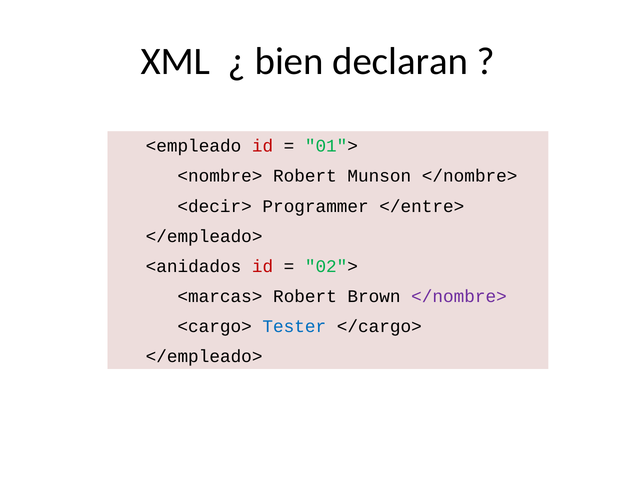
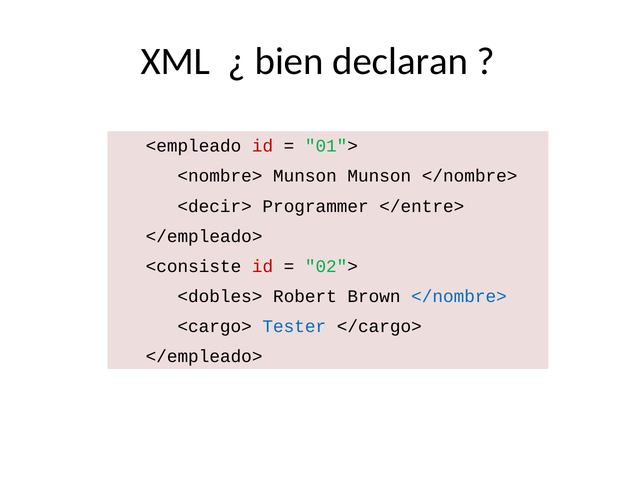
<nombre> Robert: Robert -> Munson
<anidados: <anidados -> <consiste
<marcas>: <marcas> -> <dobles>
</nombre> at (459, 296) colour: purple -> blue
